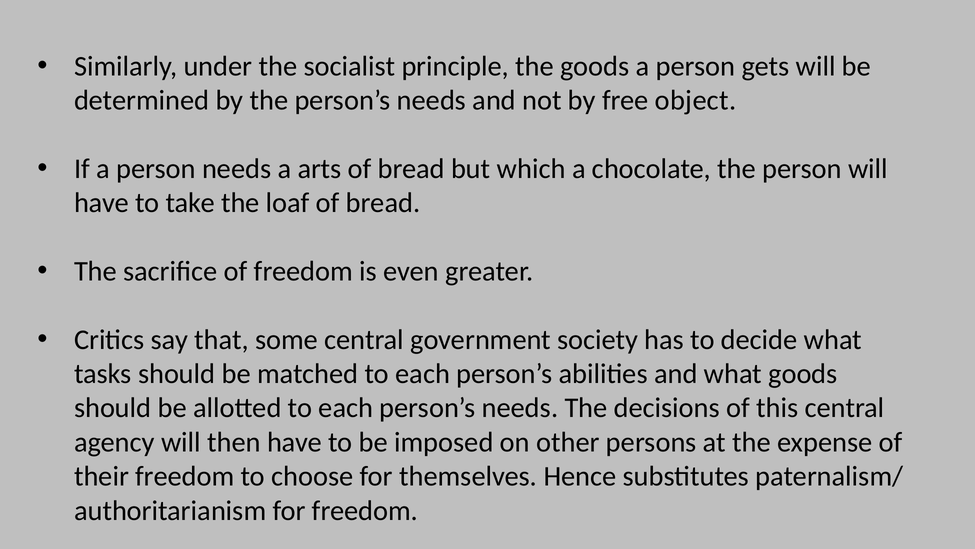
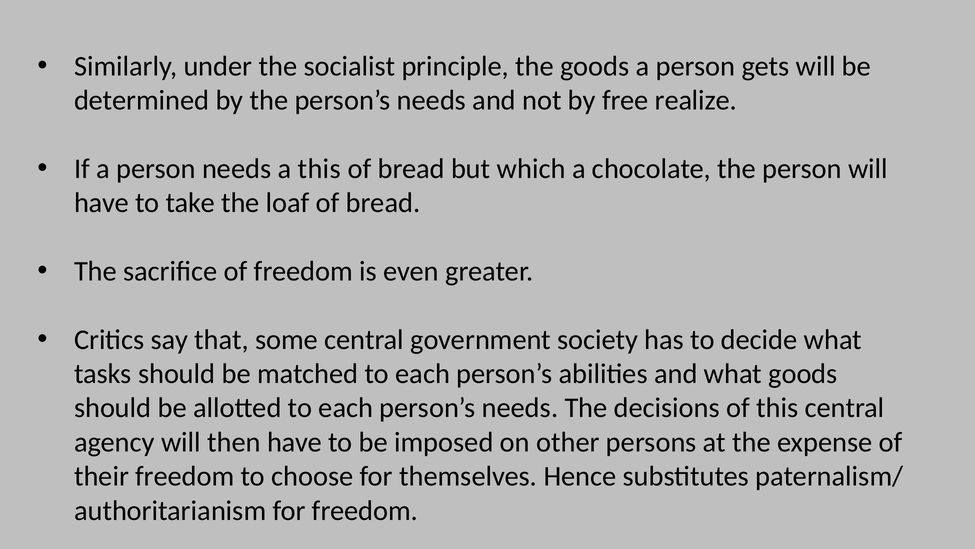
object: object -> realize
a arts: arts -> this
